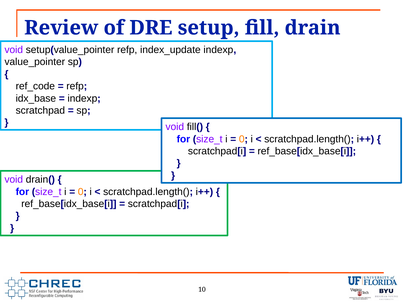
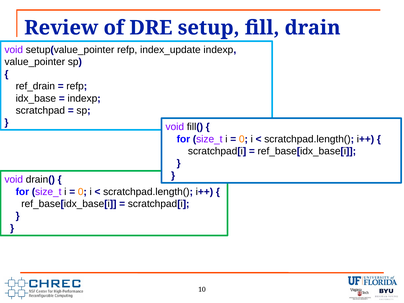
ref_code: ref_code -> ref_drain
